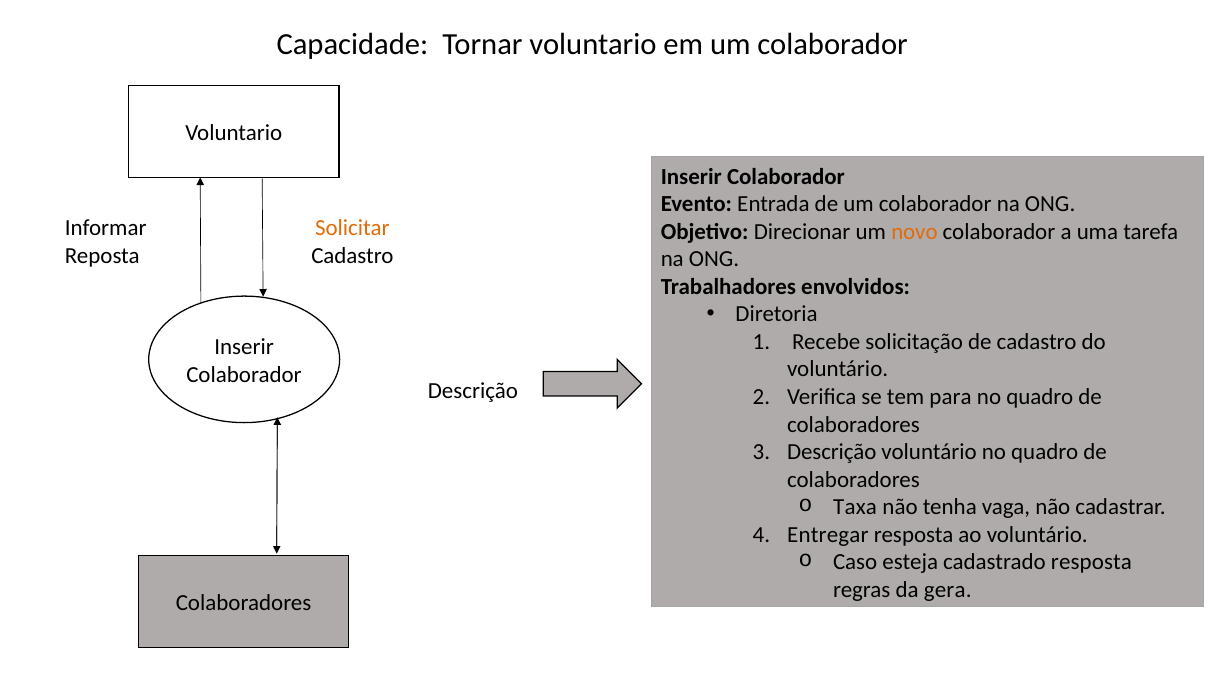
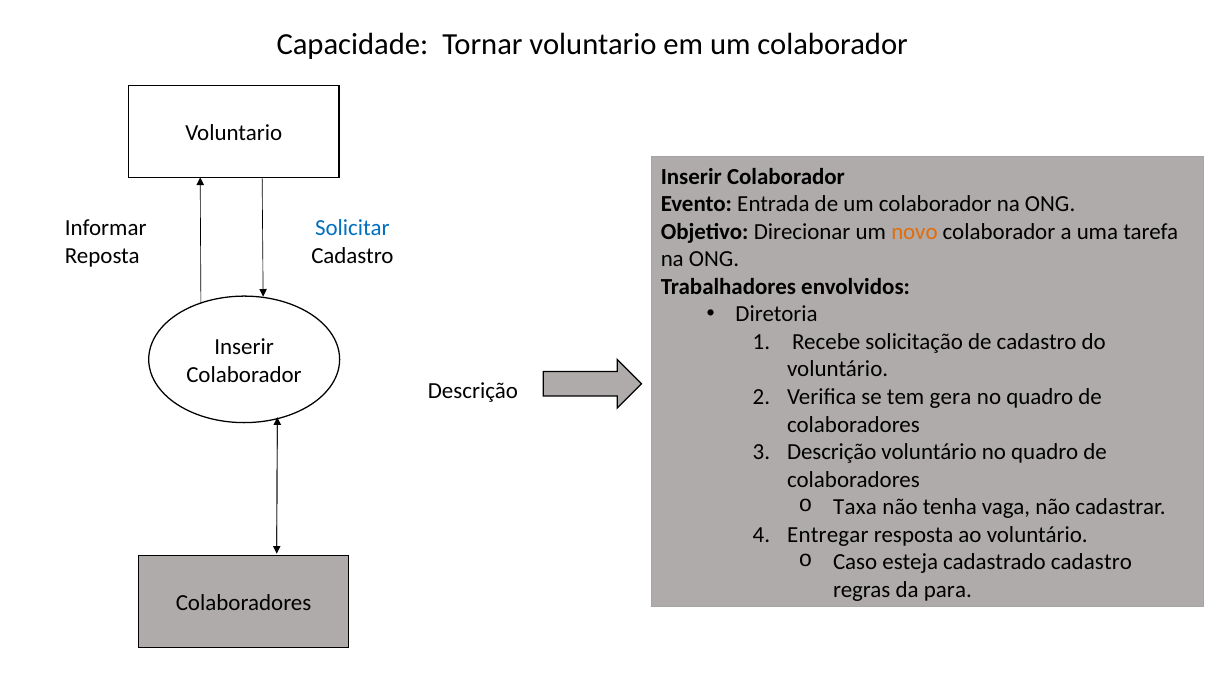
Solicitar colour: orange -> blue
para: para -> gera
cadastrado resposta: resposta -> cadastro
gera: gera -> para
